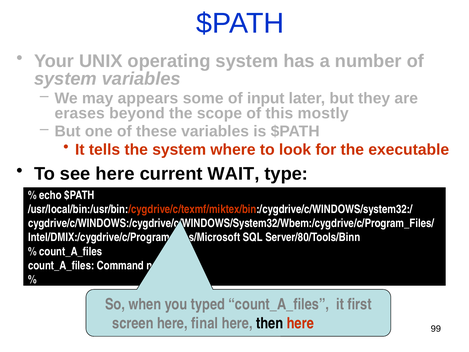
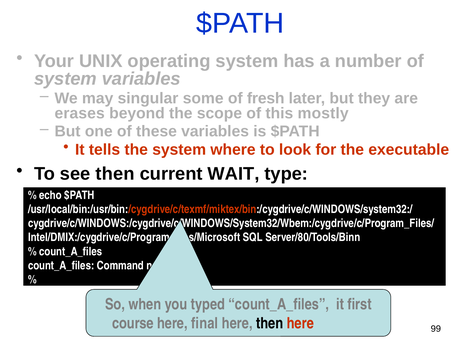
appears: appears -> singular
input: input -> fresh
see here: here -> then
screen: screen -> course
